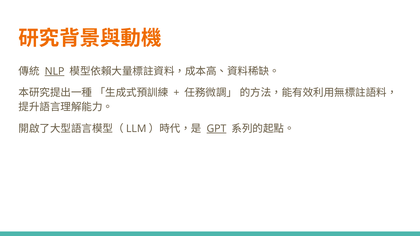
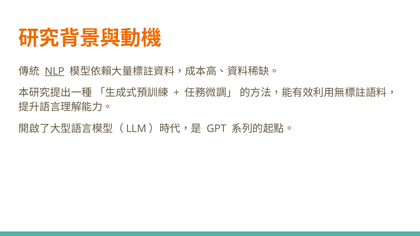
GPT underline: present -> none
